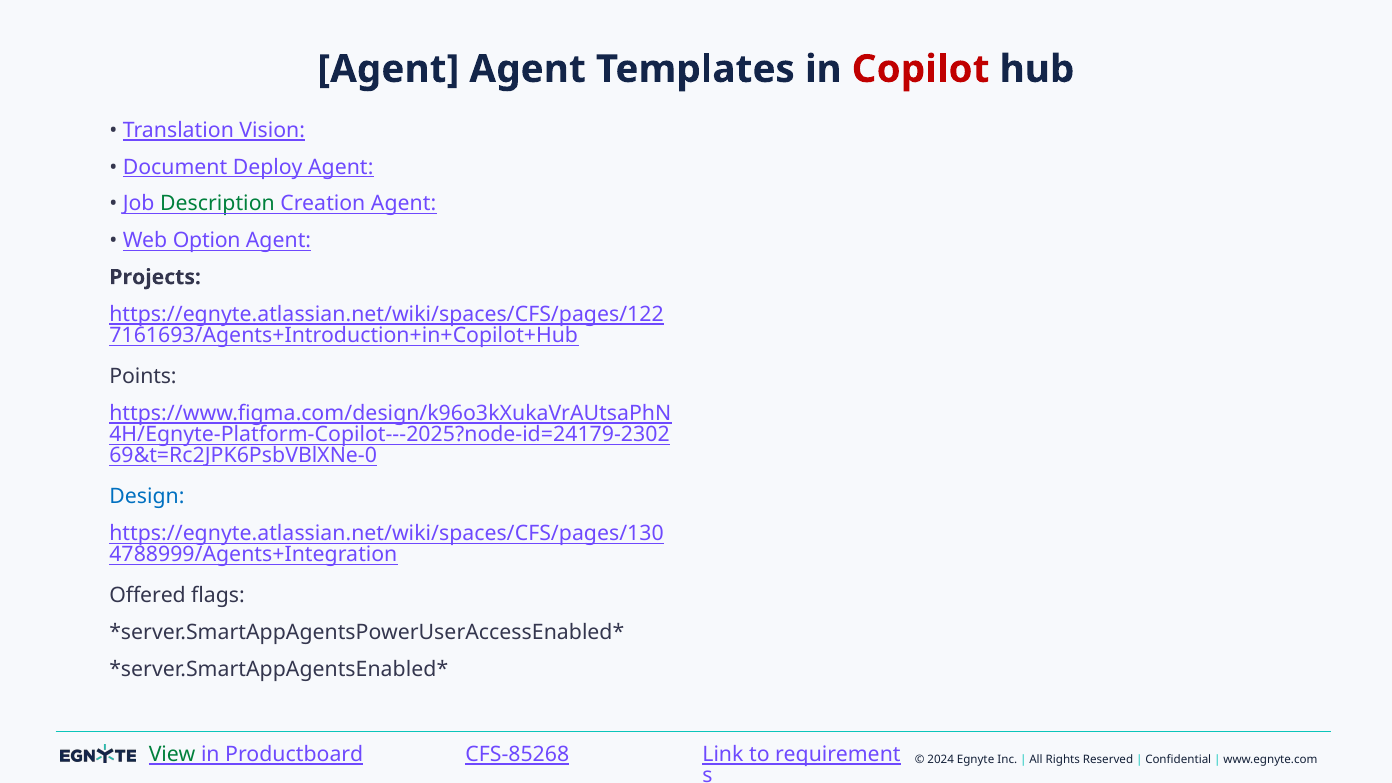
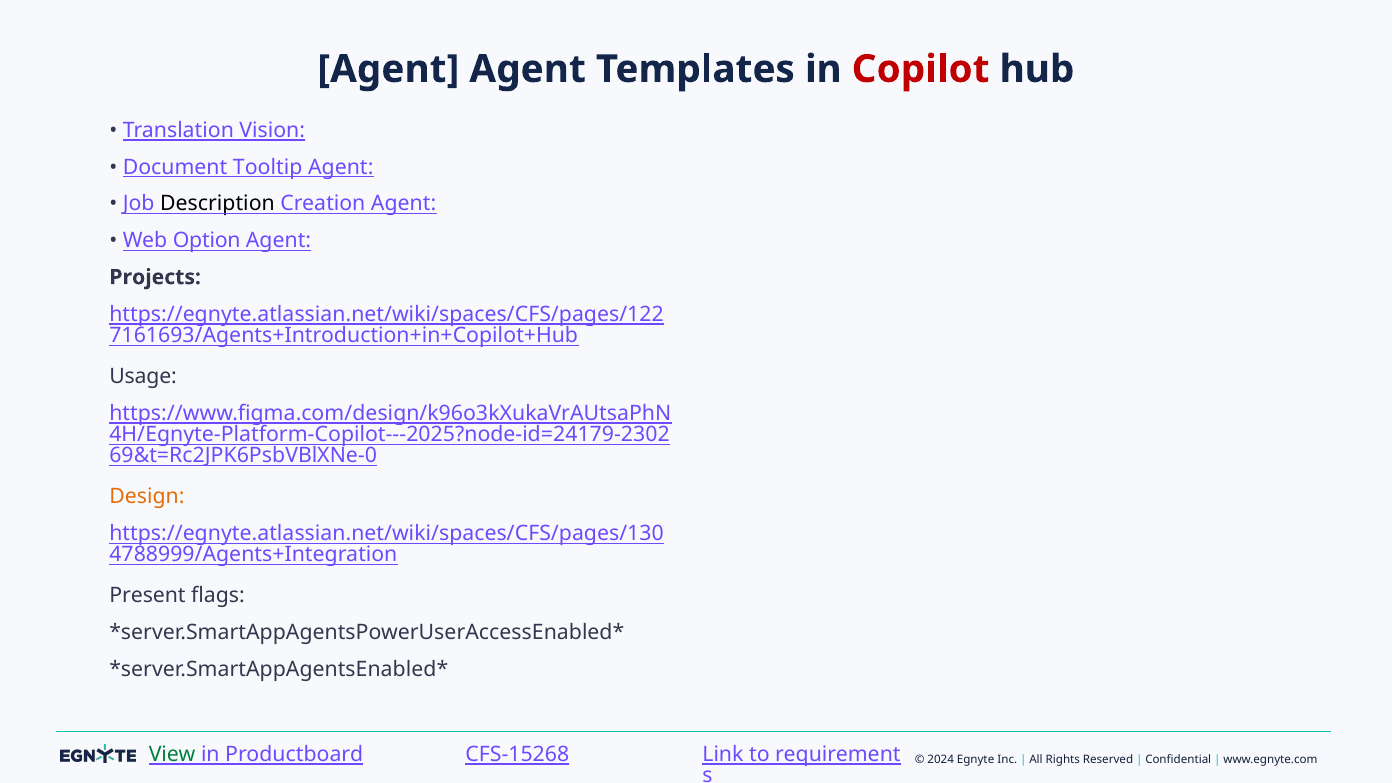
Deploy: Deploy -> Tooltip
Description colour: green -> black
Points: Points -> Usage
Design colour: blue -> orange
Offered: Offered -> Present
CFS-85268: CFS-85268 -> CFS-15268
